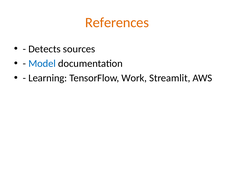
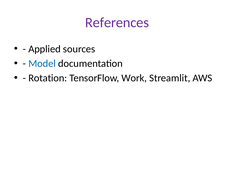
References colour: orange -> purple
Detects: Detects -> Applied
Learning: Learning -> Rotation
